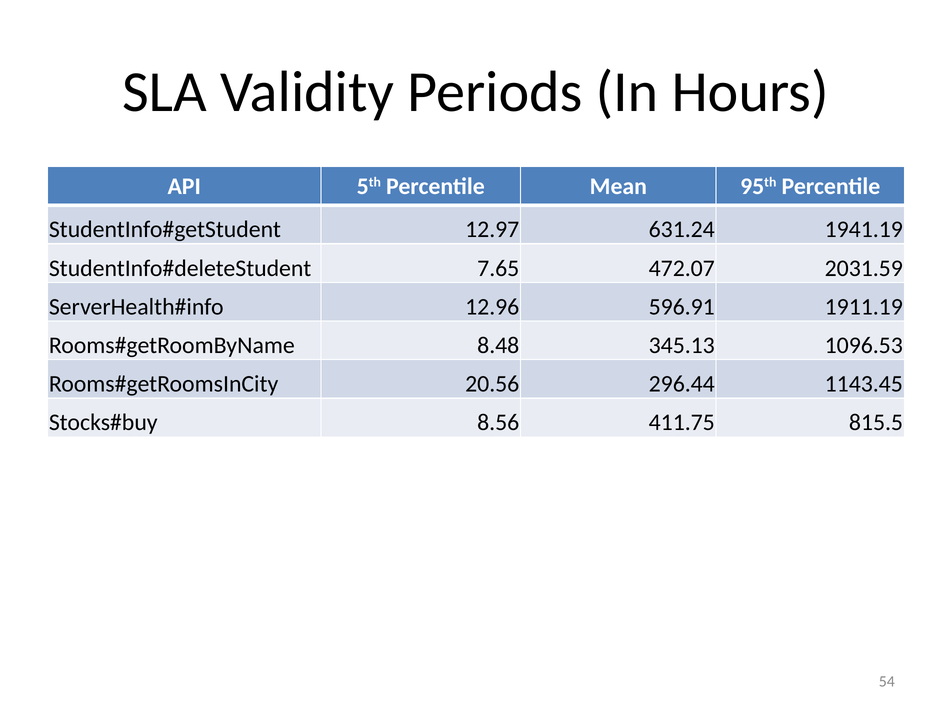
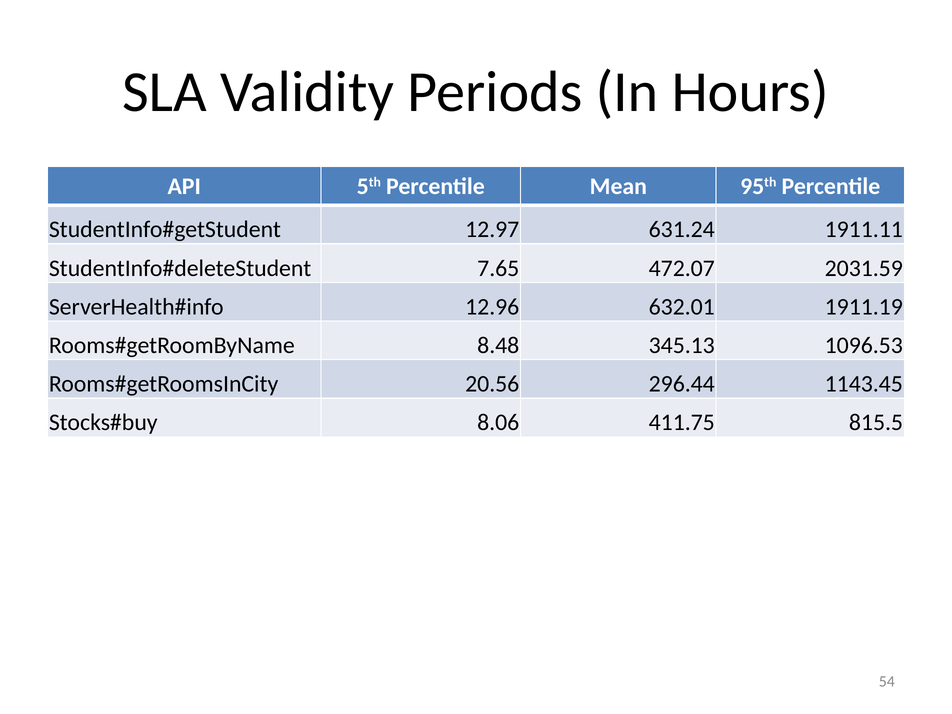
1941.19: 1941.19 -> 1911.11
596.91: 596.91 -> 632.01
8.56: 8.56 -> 8.06
